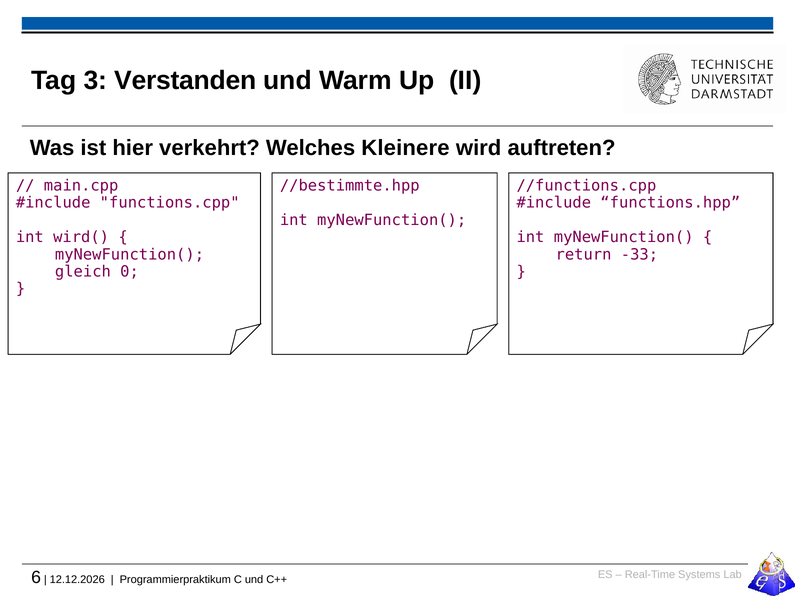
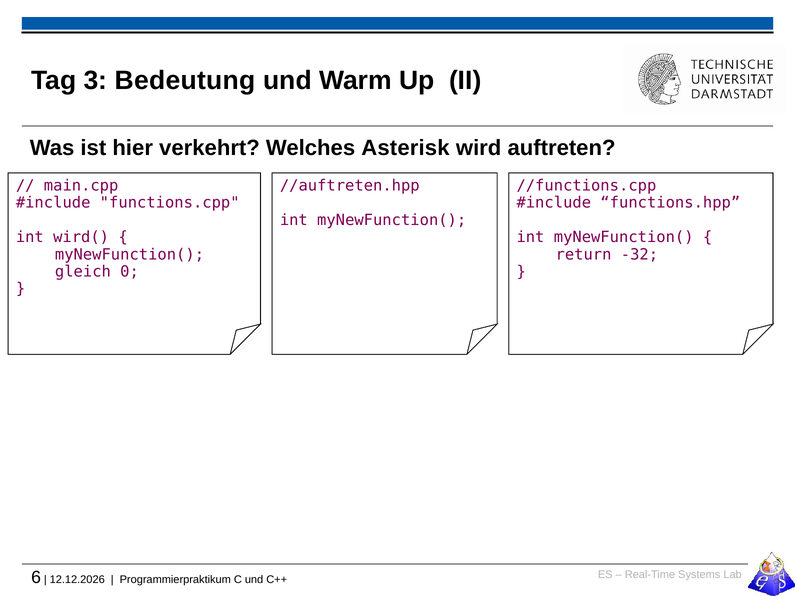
Verstanden: Verstanden -> Bedeutung
Kleinere: Kleinere -> Asterisk
//bestimmte.hpp: //bestimmte.hpp -> //auftreten.hpp
-33: -33 -> -32
